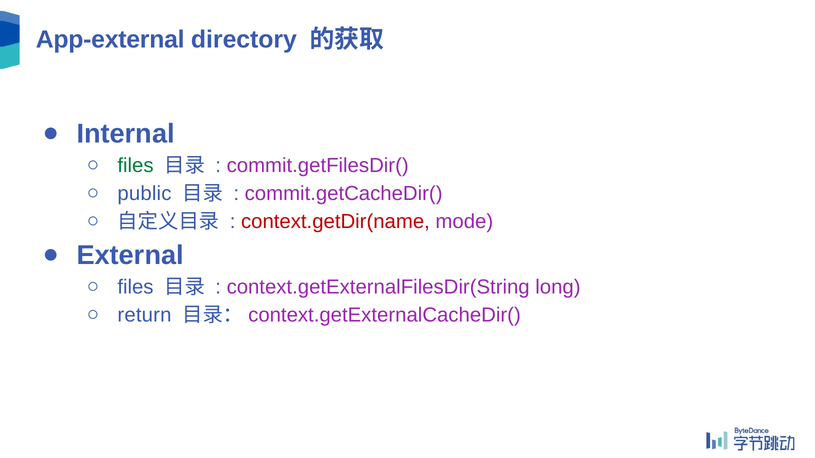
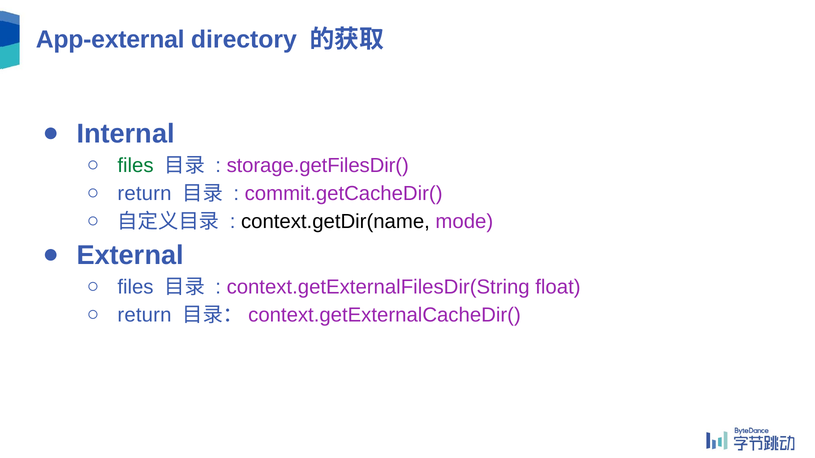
commit.getFilesDir(: commit.getFilesDir( -> storage.getFilesDir(
public at (144, 194): public -> return
context.getDir(name colour: red -> black
long: long -> float
